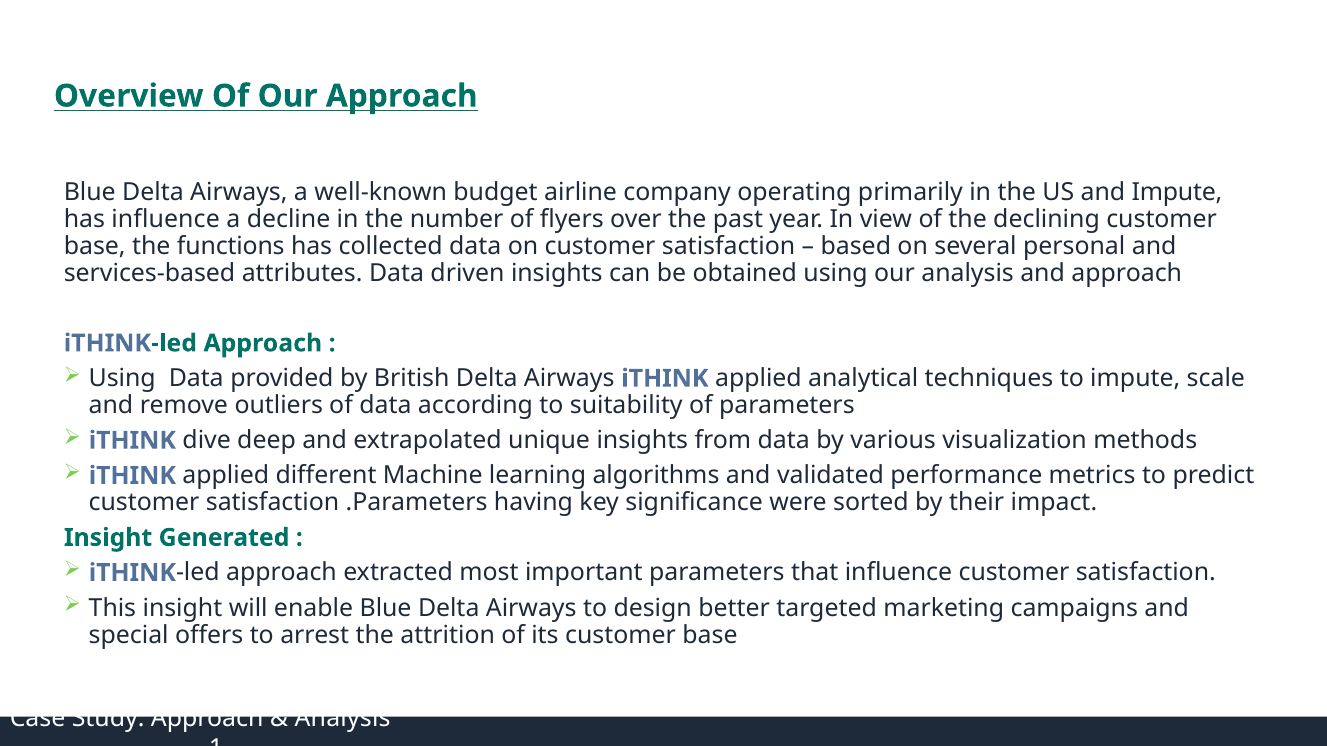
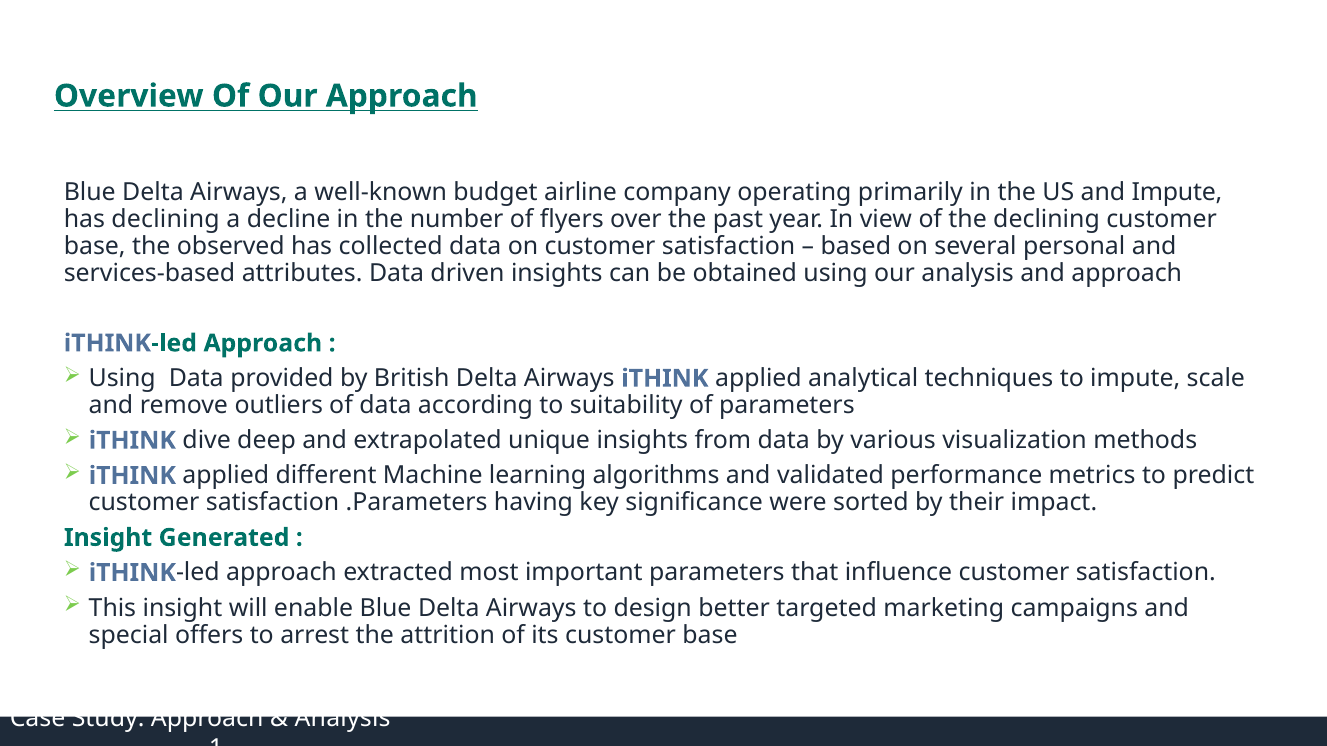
has influence: influence -> declining
functions: functions -> observed
